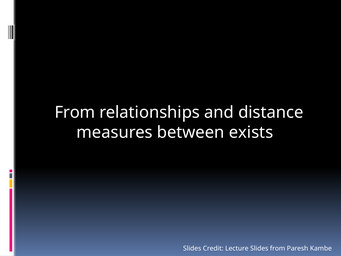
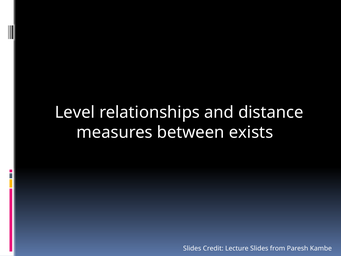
From at (75, 112): From -> Level
